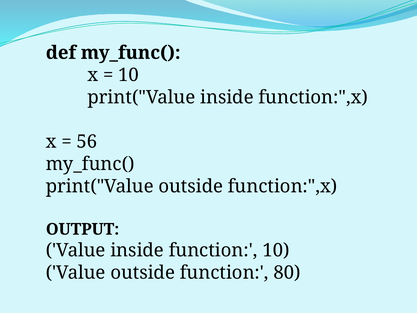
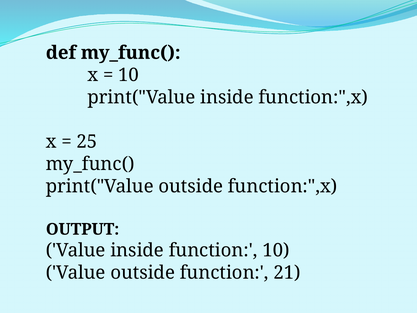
56: 56 -> 25
80: 80 -> 21
